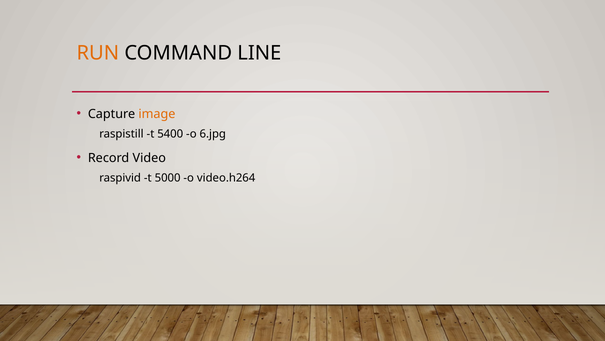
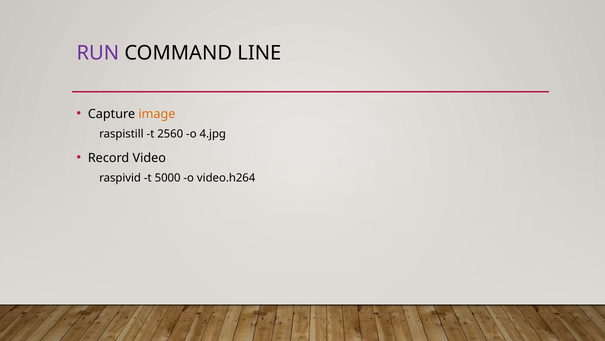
RUN colour: orange -> purple
5400: 5400 -> 2560
6.jpg: 6.jpg -> 4.jpg
